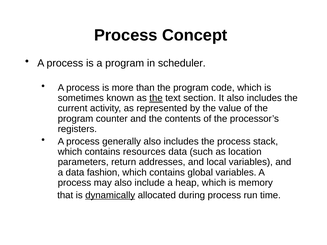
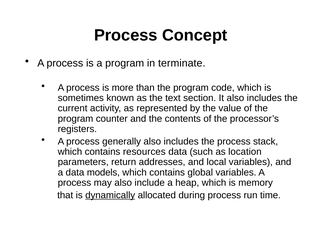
scheduler: scheduler -> terminate
the at (156, 98) underline: present -> none
fashion: fashion -> models
